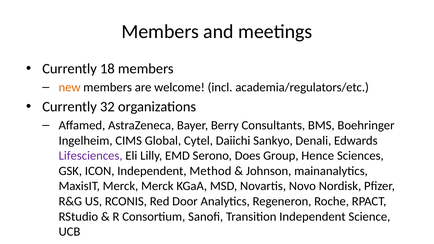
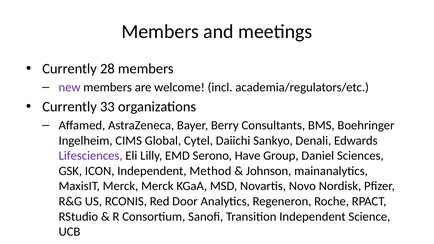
18: 18 -> 28
new colour: orange -> purple
32: 32 -> 33
Does: Does -> Have
Hence: Hence -> Daniel
